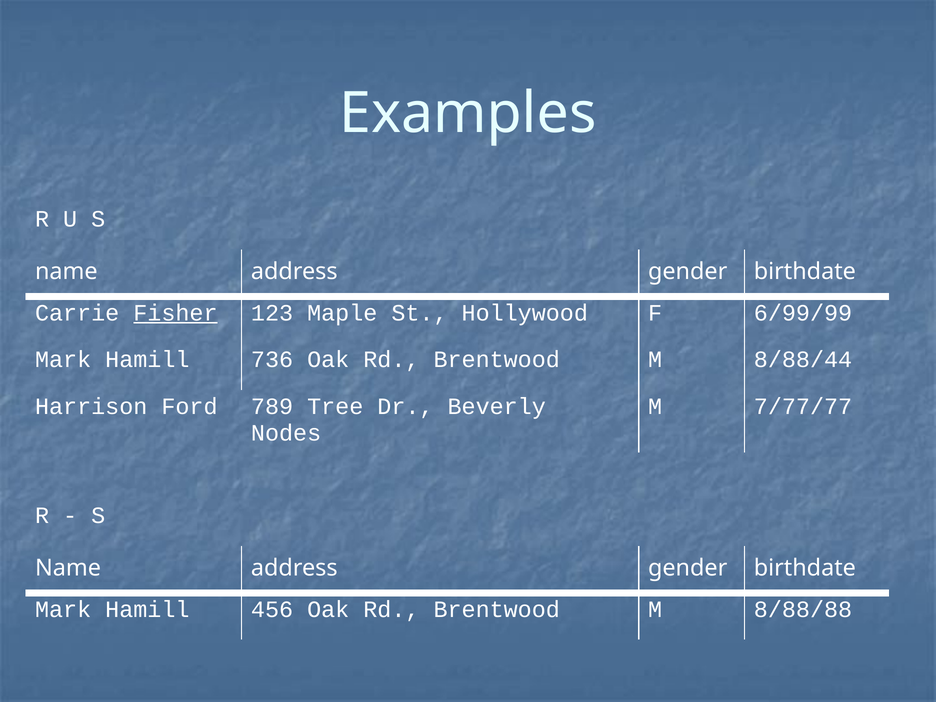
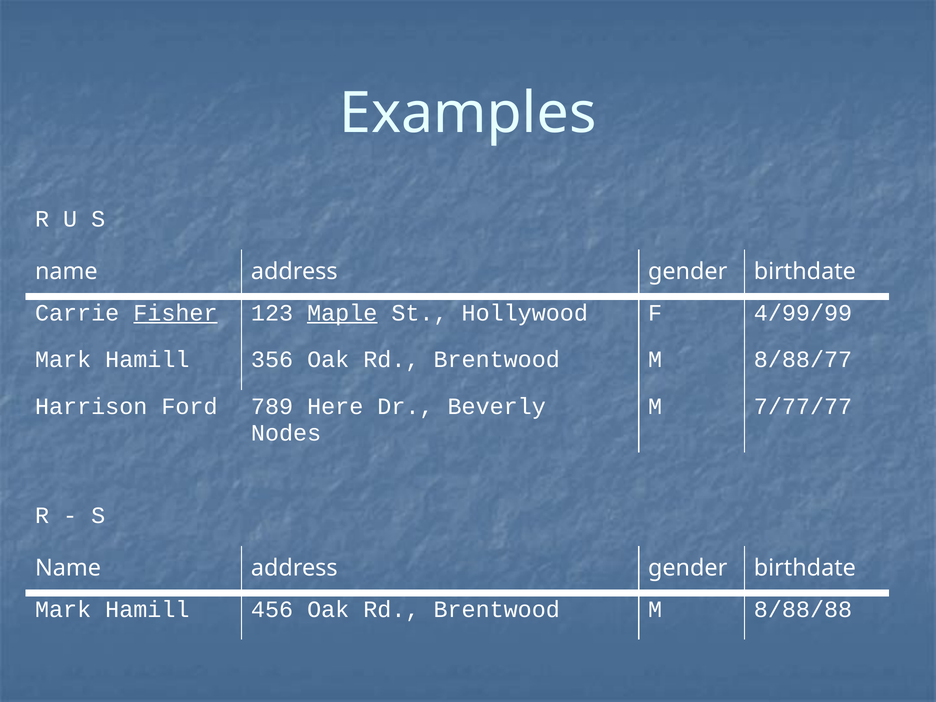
Maple underline: none -> present
6/99/99: 6/99/99 -> 4/99/99
736: 736 -> 356
8/88/44: 8/88/44 -> 8/88/77
Tree: Tree -> Here
